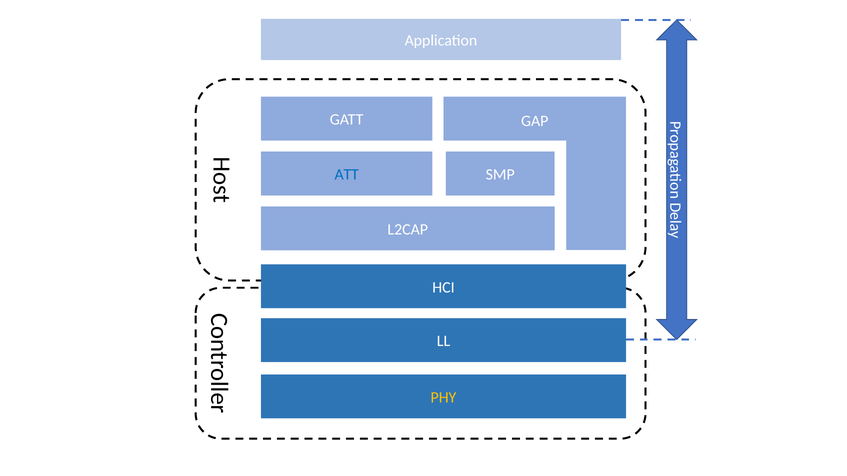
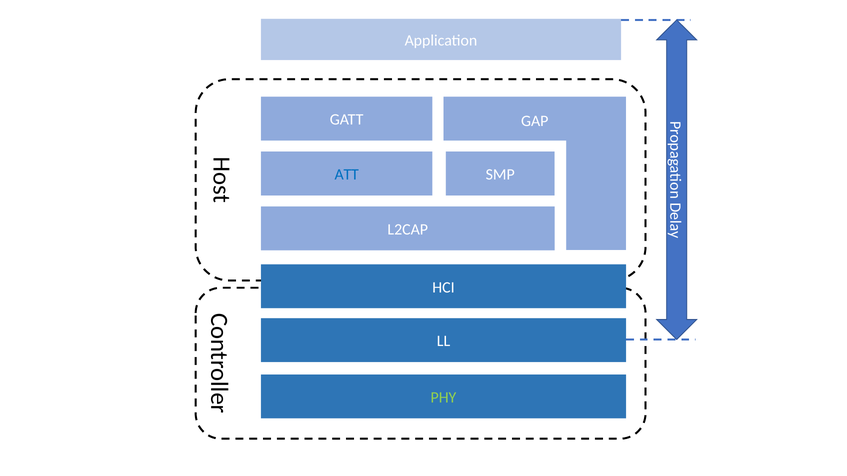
PHY colour: yellow -> light green
